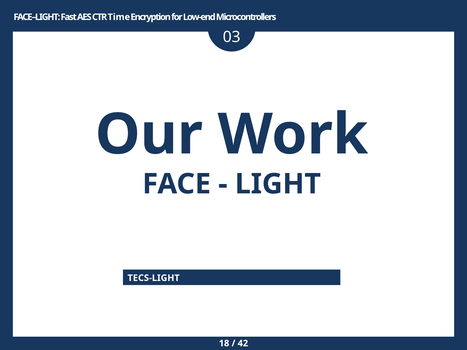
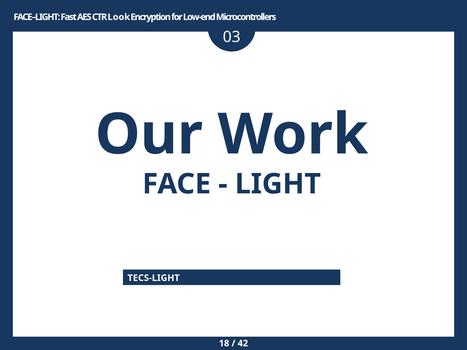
Time: Time -> Look
